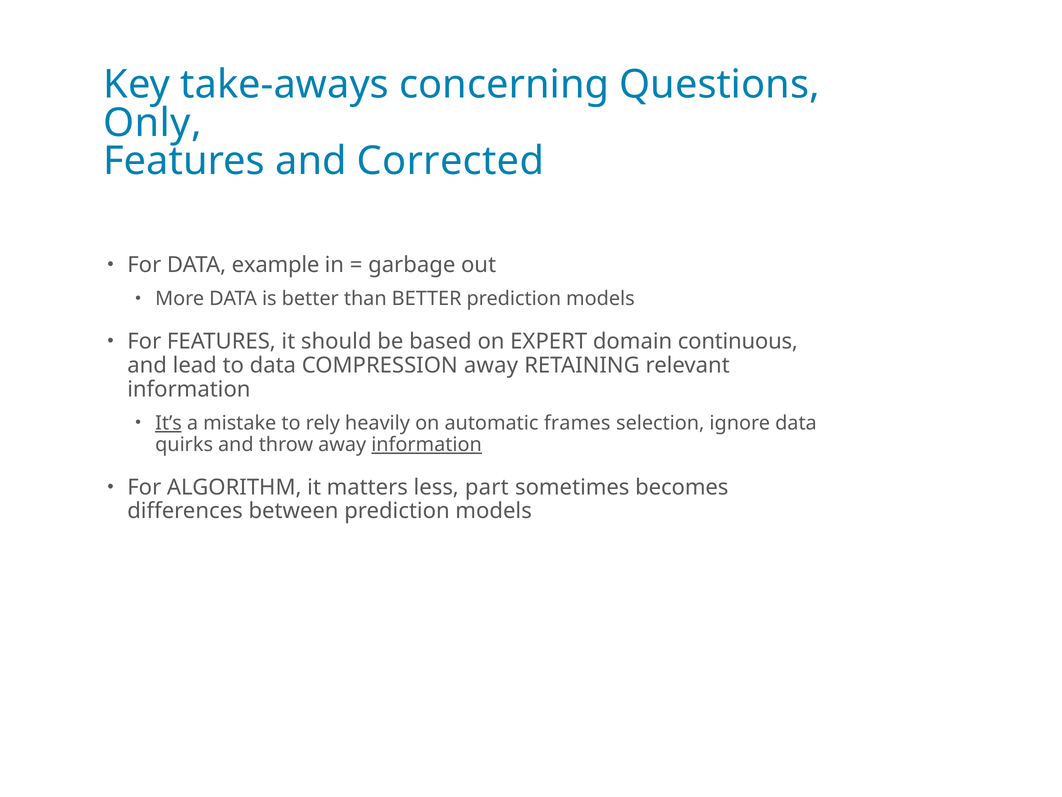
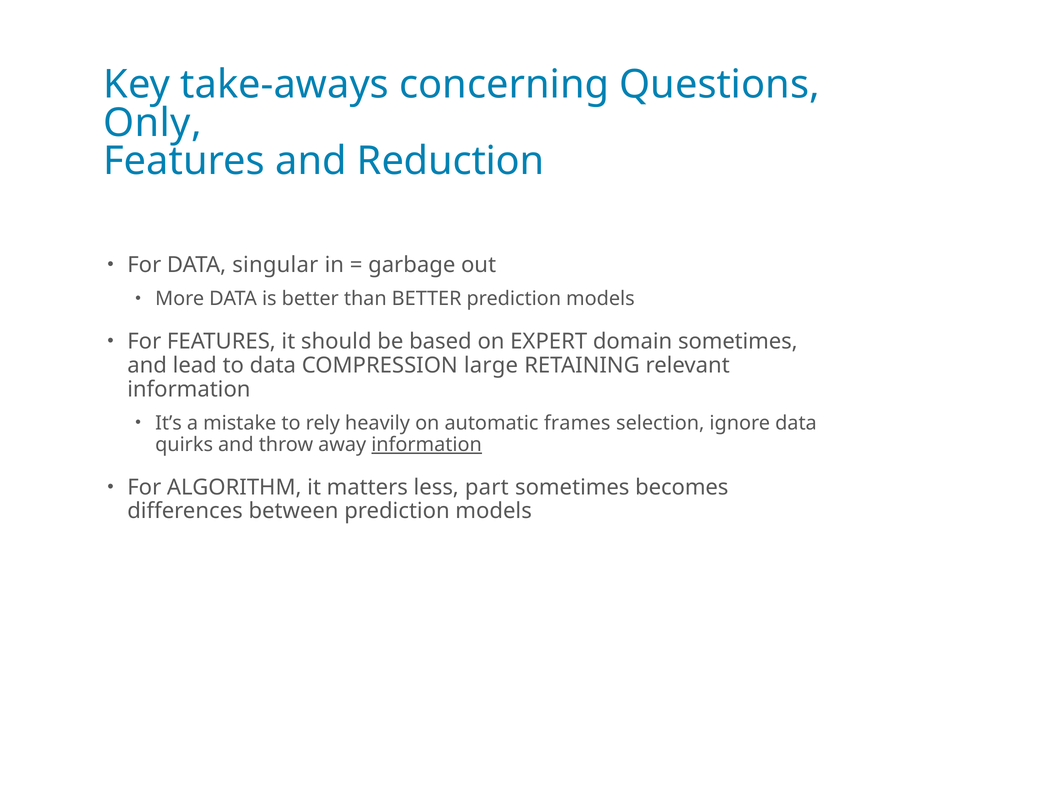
Corrected: Corrected -> Reduction
example: example -> singular
domain continuous: continuous -> sometimes
COMPRESSION away: away -> large
It’s underline: present -> none
